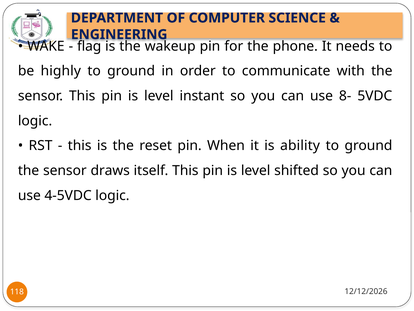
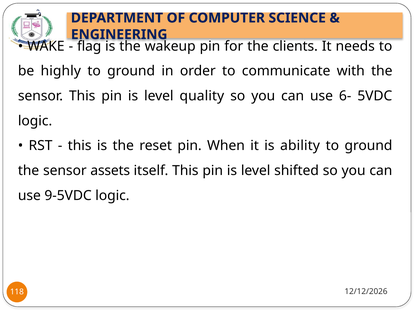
phone: phone -> clients
instant: instant -> quality
8-: 8- -> 6-
draws: draws -> assets
4-5VDC: 4-5VDC -> 9-5VDC
